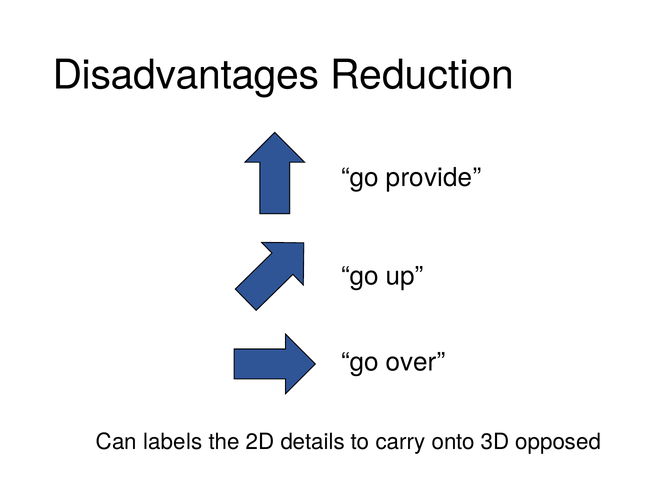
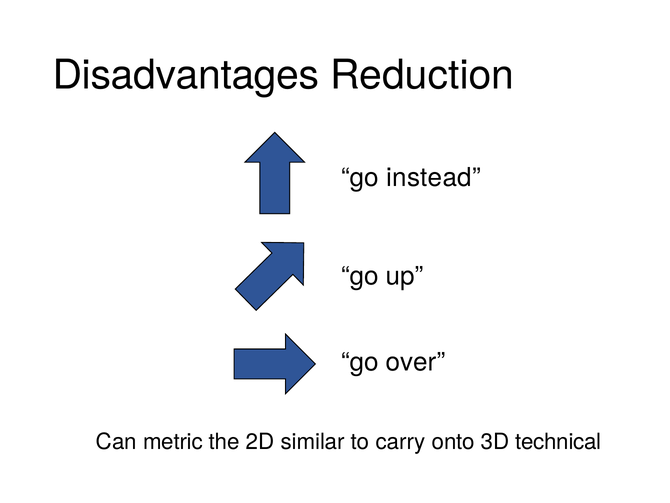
provide: provide -> instead
labels: labels -> metric
details: details -> similar
opposed: opposed -> technical
